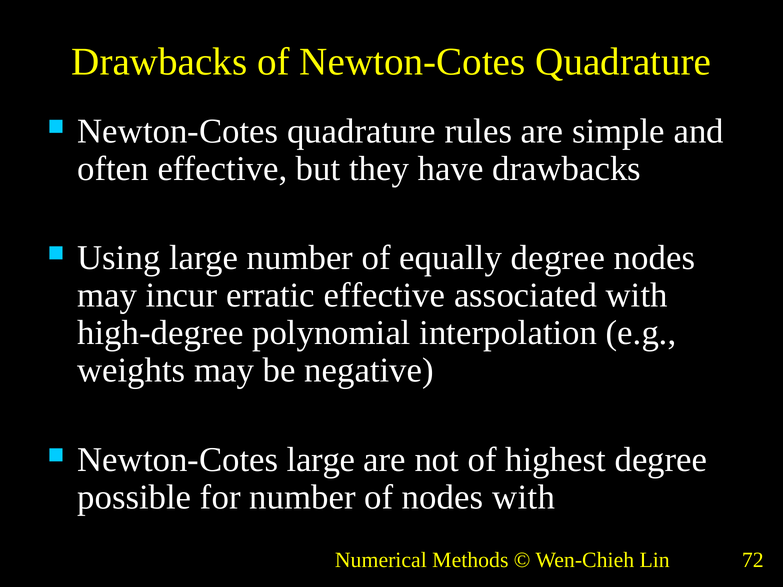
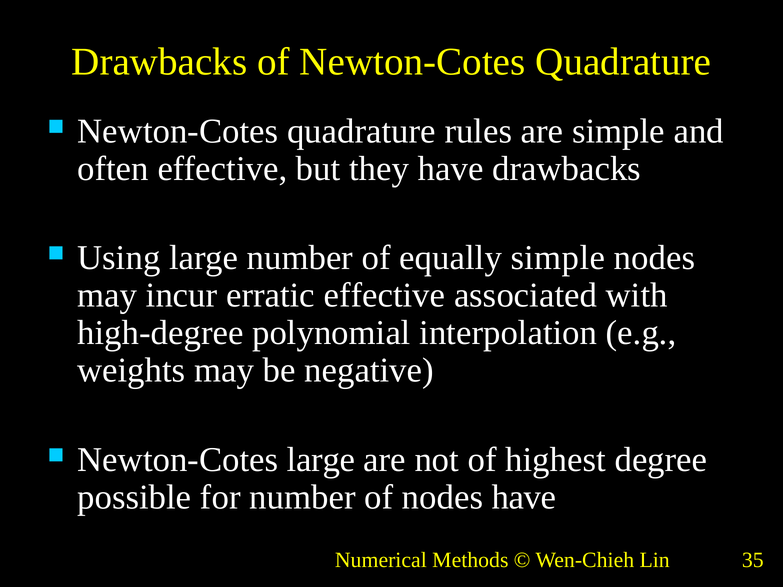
equally degree: degree -> simple
nodes with: with -> have
72: 72 -> 35
